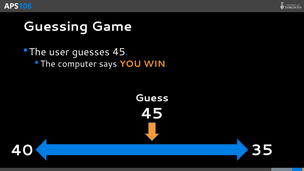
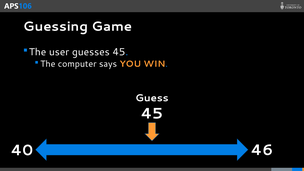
35: 35 -> 46
